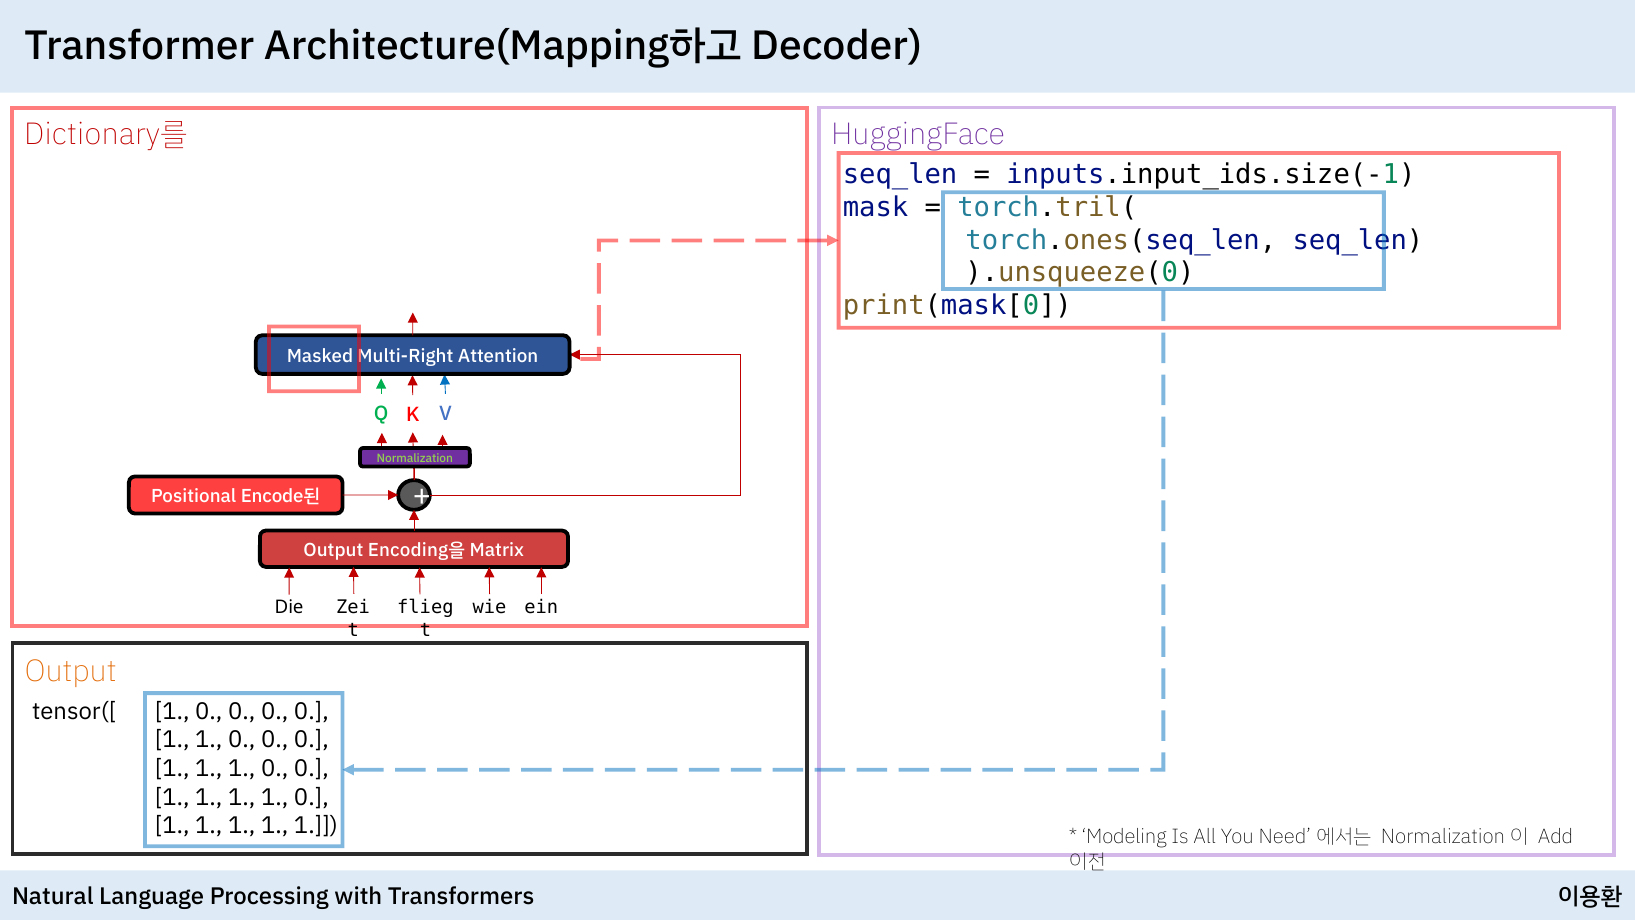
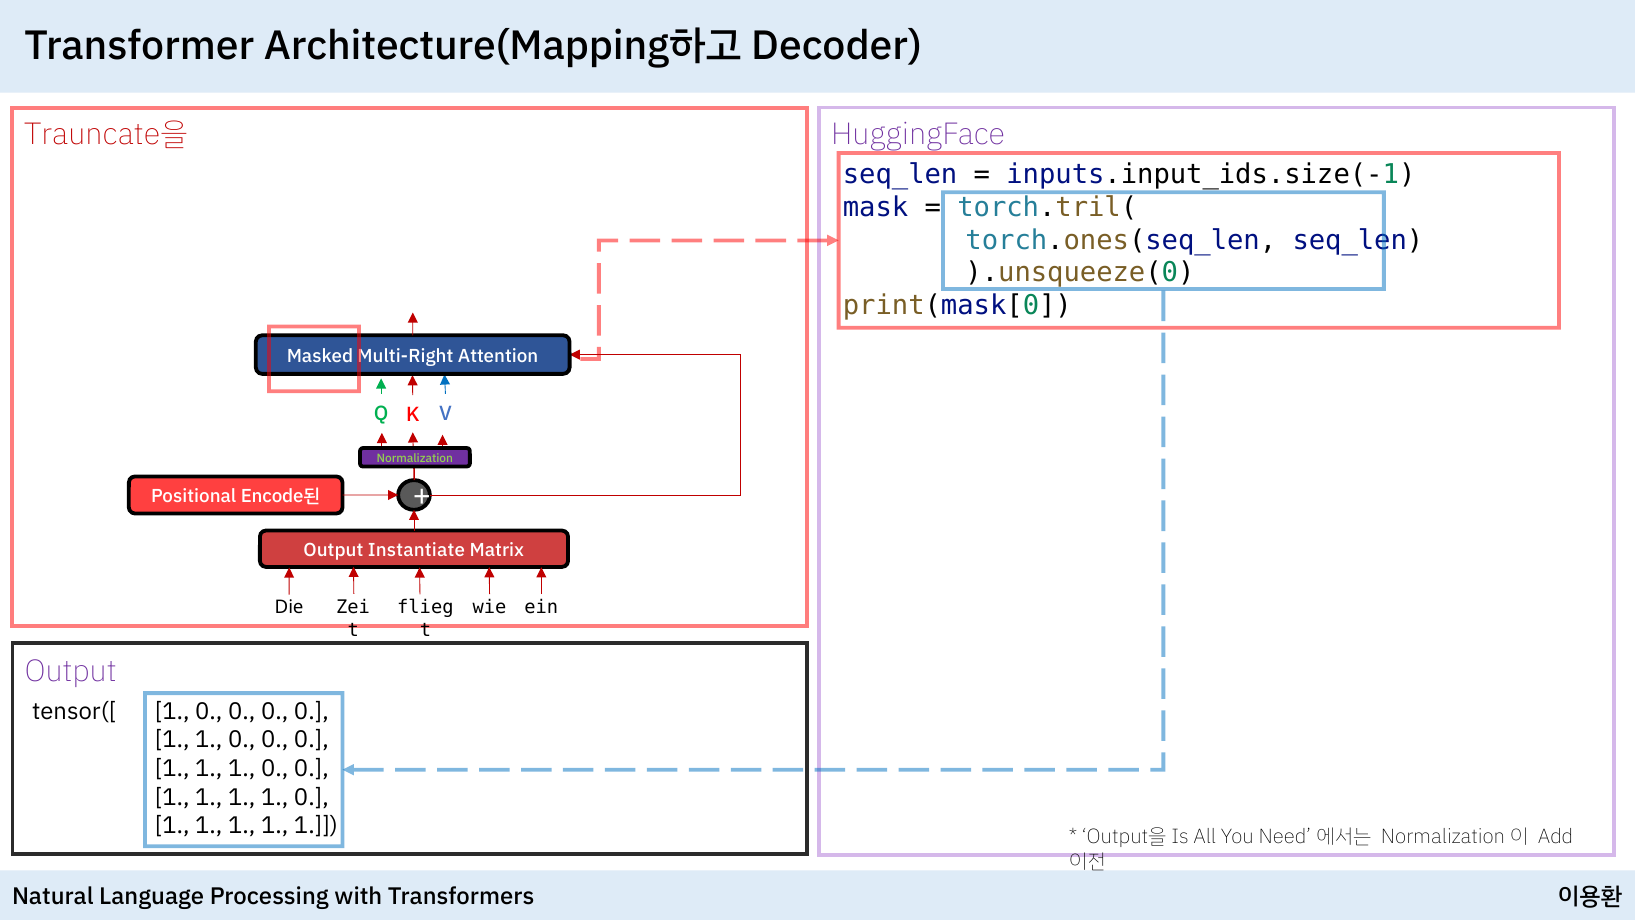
Dictionary를: Dictionary를 -> Trauncate을
Encoding을: Encoding을 -> Instantiate
Output at (71, 671) colour: orange -> purple
Modeling: Modeling -> Output을
